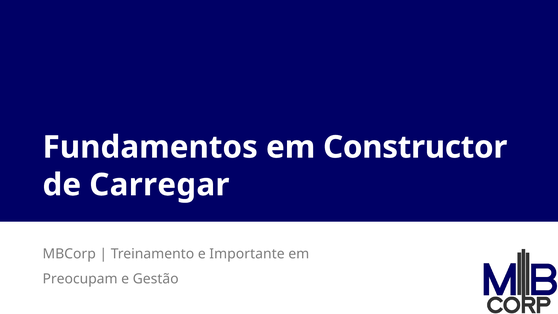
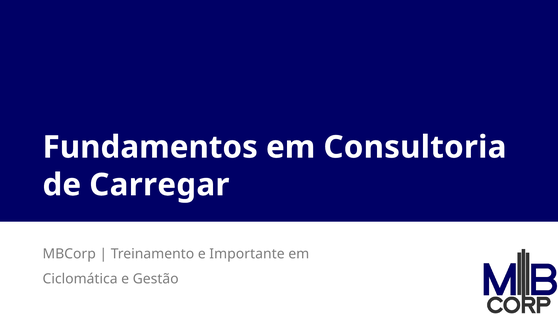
Constructor: Constructor -> Consultoria
Preocupam: Preocupam -> Ciclomática
